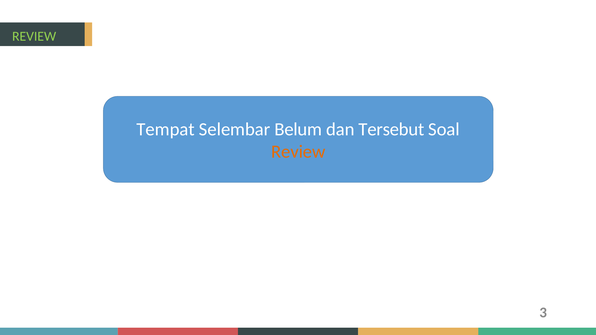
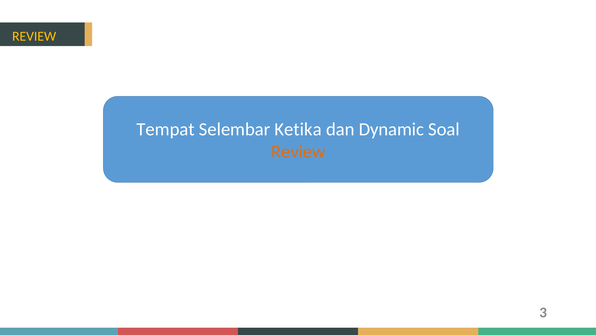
REVIEW at (34, 36) colour: light green -> yellow
Belum: Belum -> Ketika
Tersebut: Tersebut -> Dynamic
